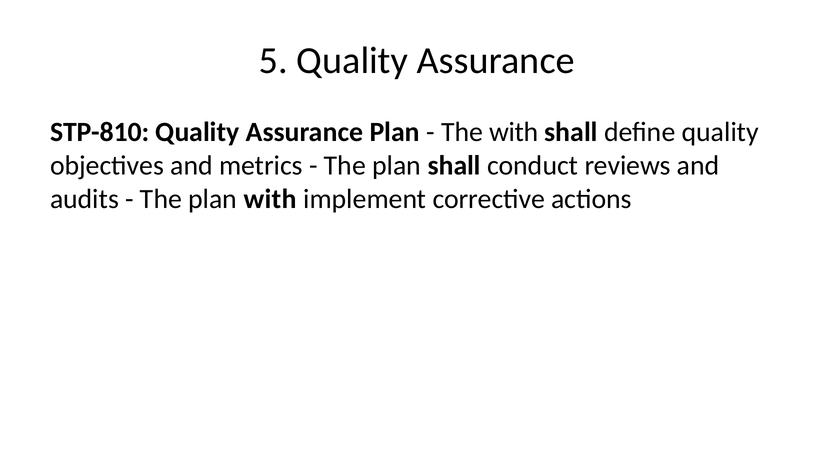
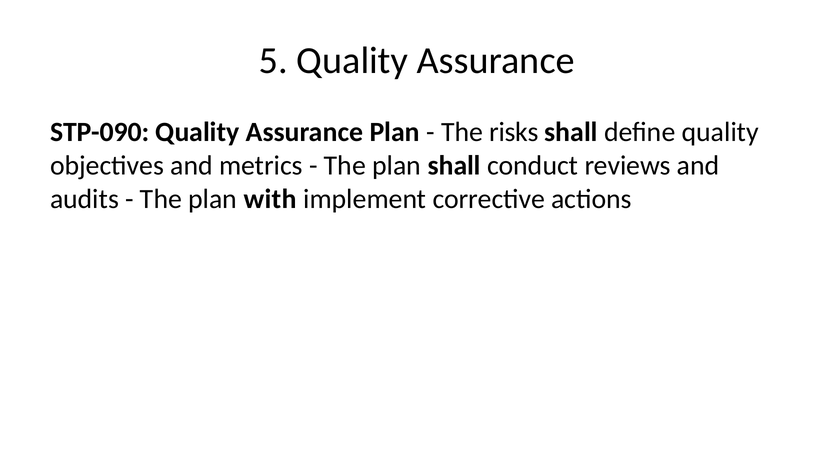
STP-810: STP-810 -> STP-090
The with: with -> risks
